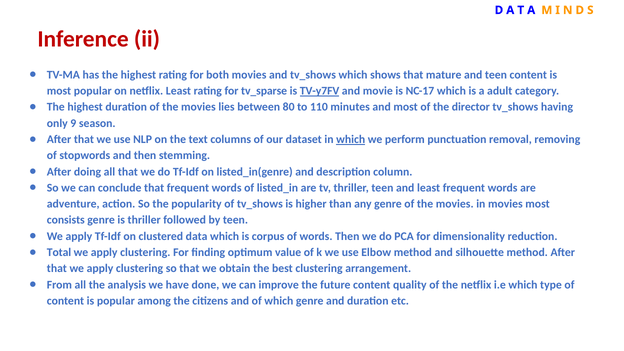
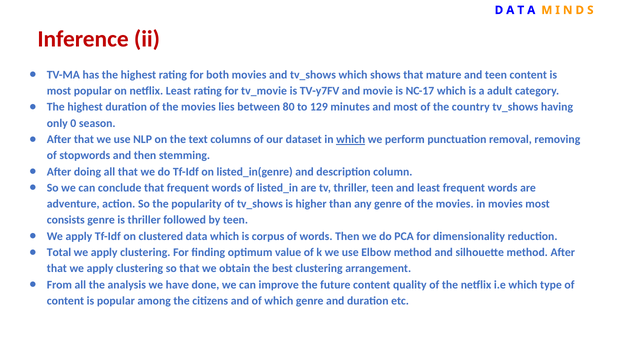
tv_sparse: tv_sparse -> tv_movie
TV-y7FV underline: present -> none
110: 110 -> 129
director: director -> country
9: 9 -> 0
